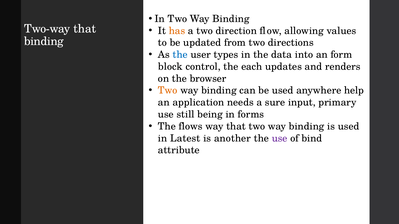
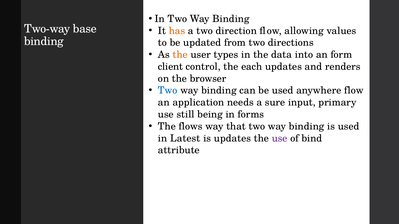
Two-way that: that -> base
the at (180, 55) colour: blue -> orange
block: block -> client
Two at (168, 91) colour: orange -> blue
anywhere help: help -> flow
is another: another -> updates
